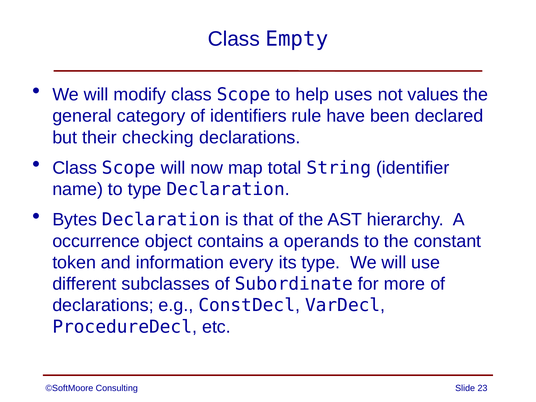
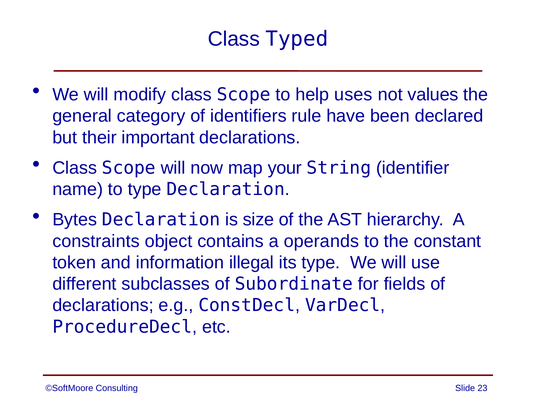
Empty: Empty -> Typed
checking: checking -> important
total: total -> your
that: that -> size
occurrence: occurrence -> constraints
every: every -> illegal
more: more -> fields
